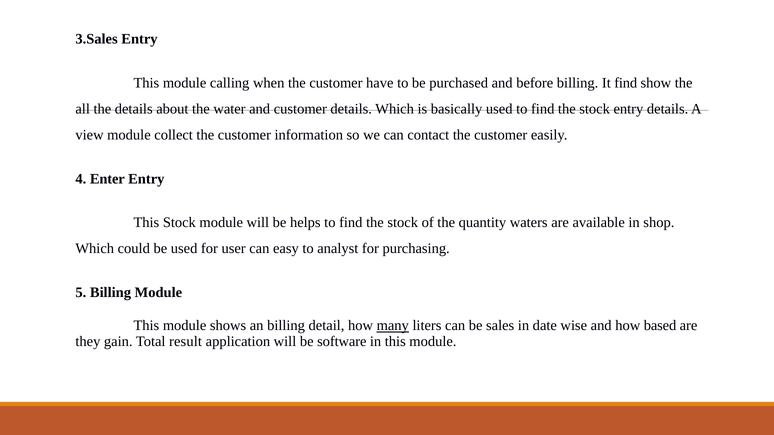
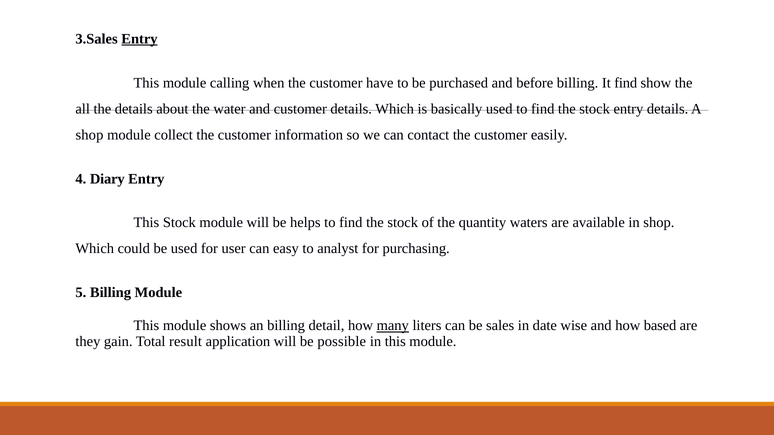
Entry at (139, 39) underline: none -> present
view at (90, 135): view -> shop
Enter: Enter -> Diary
software: software -> possible
